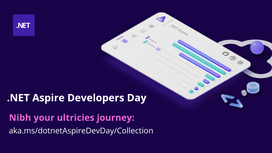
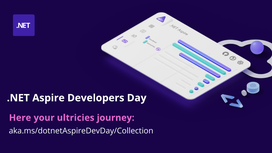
Nibh: Nibh -> Here
